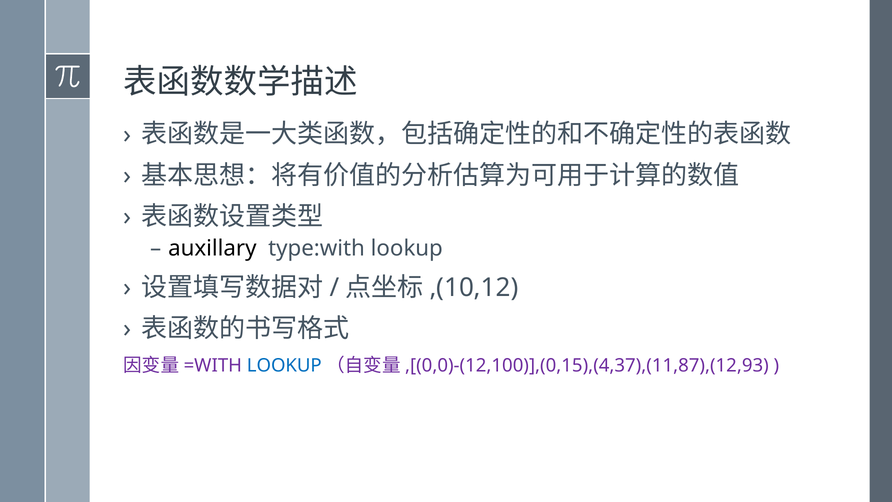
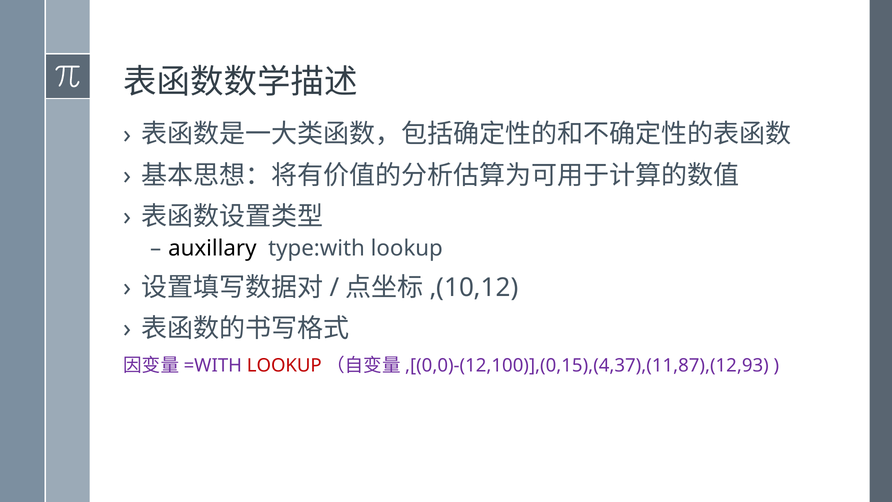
LOOKUP at (284, 366) colour: blue -> red
